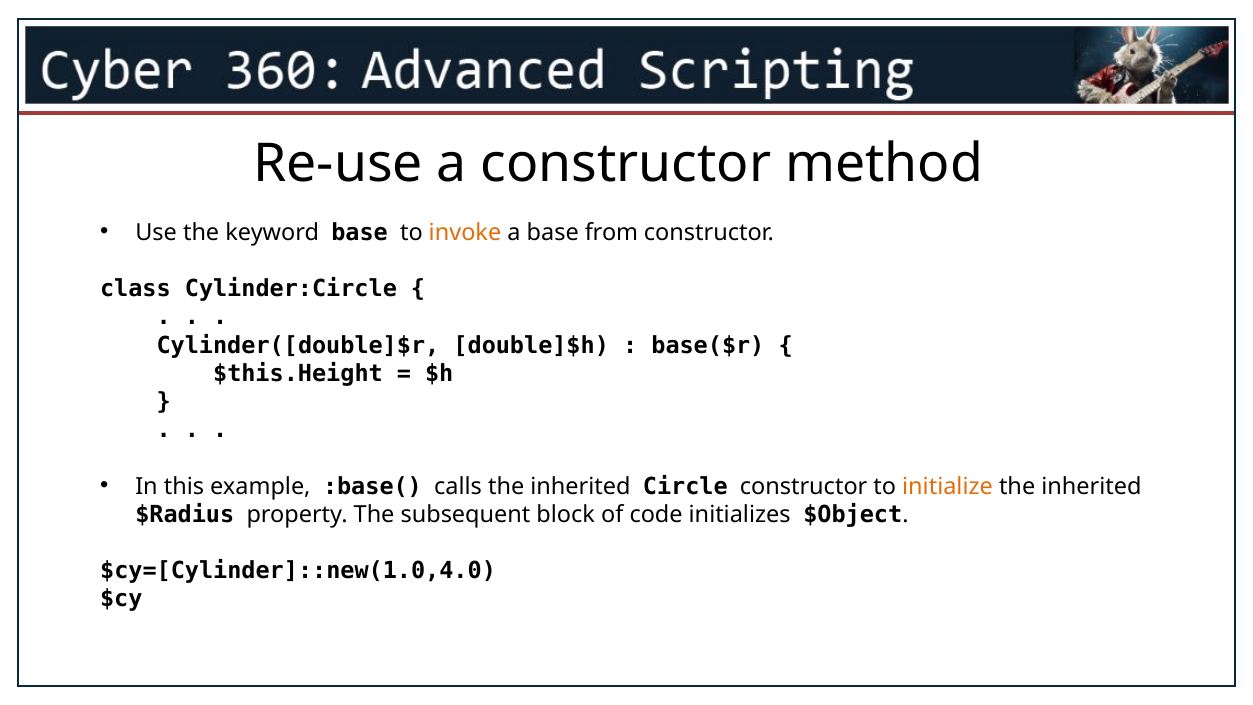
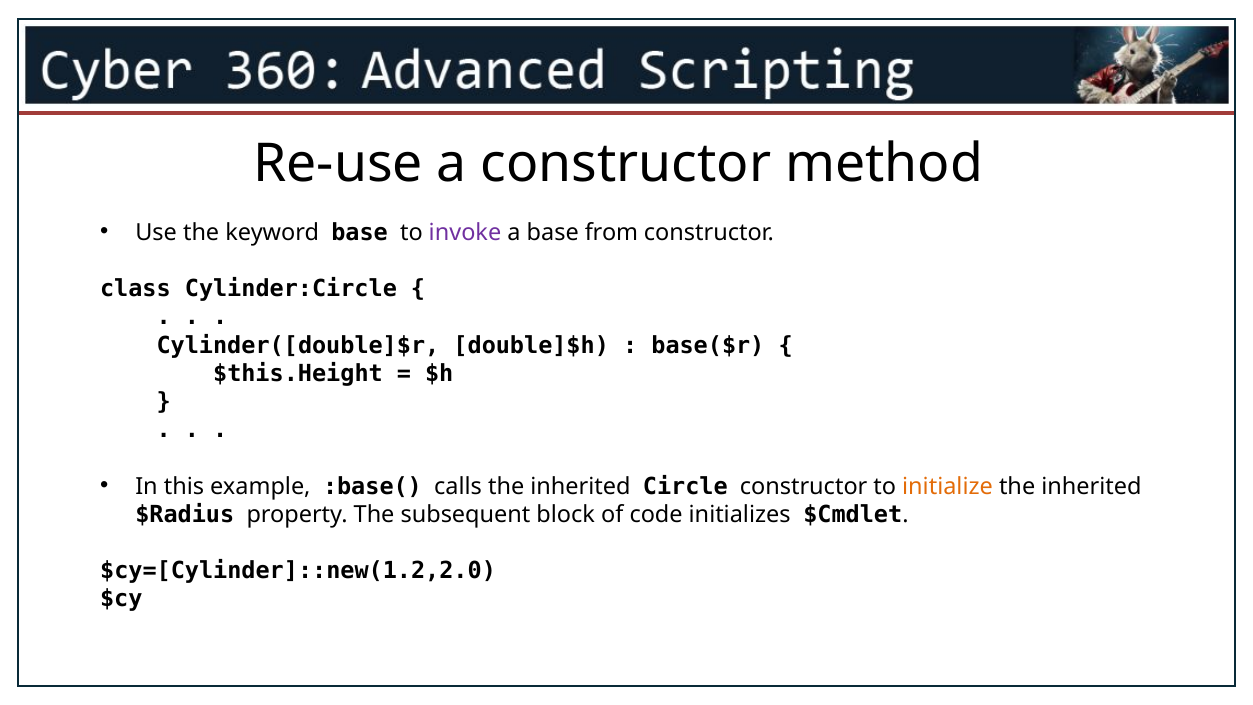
invoke colour: orange -> purple
$Object: $Object -> $Cmdlet
$cy=[Cylinder]::new(1.0,4.0: $cy=[Cylinder]::new(1.0,4.0 -> $cy=[Cylinder]::new(1.2,2.0
